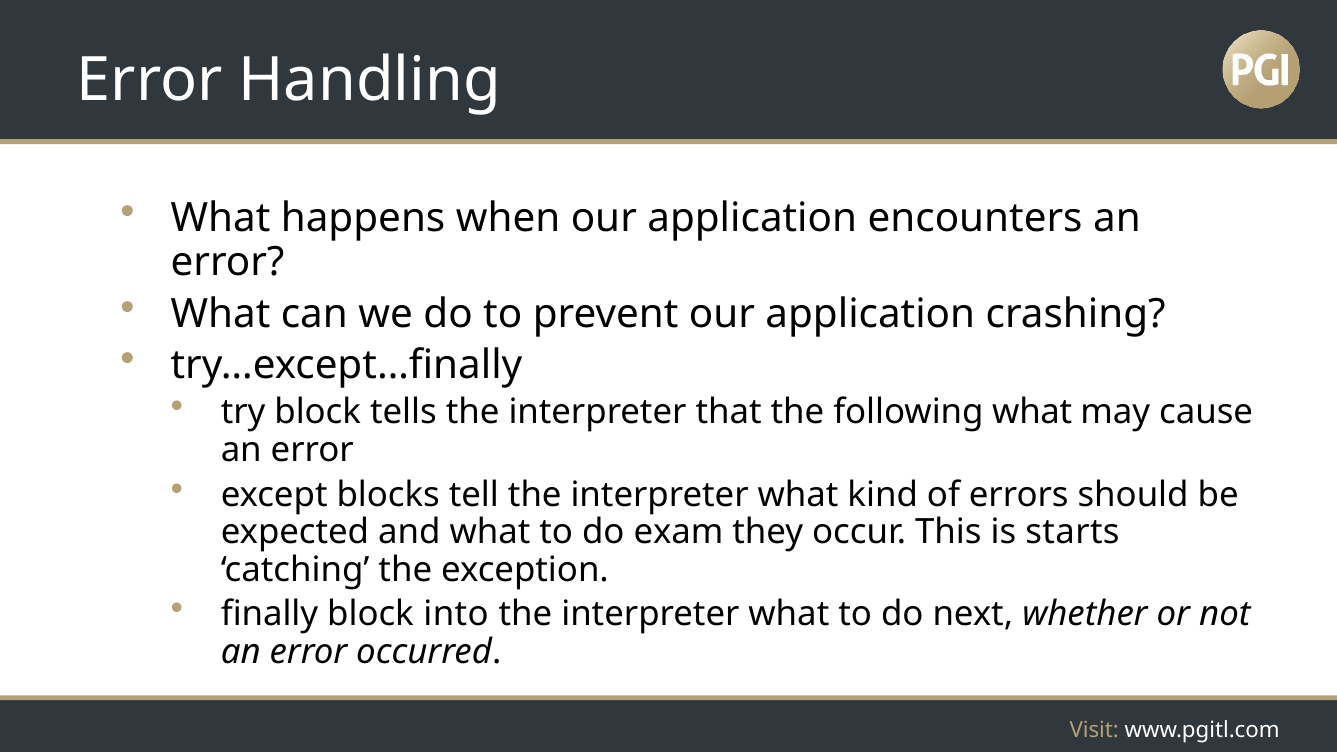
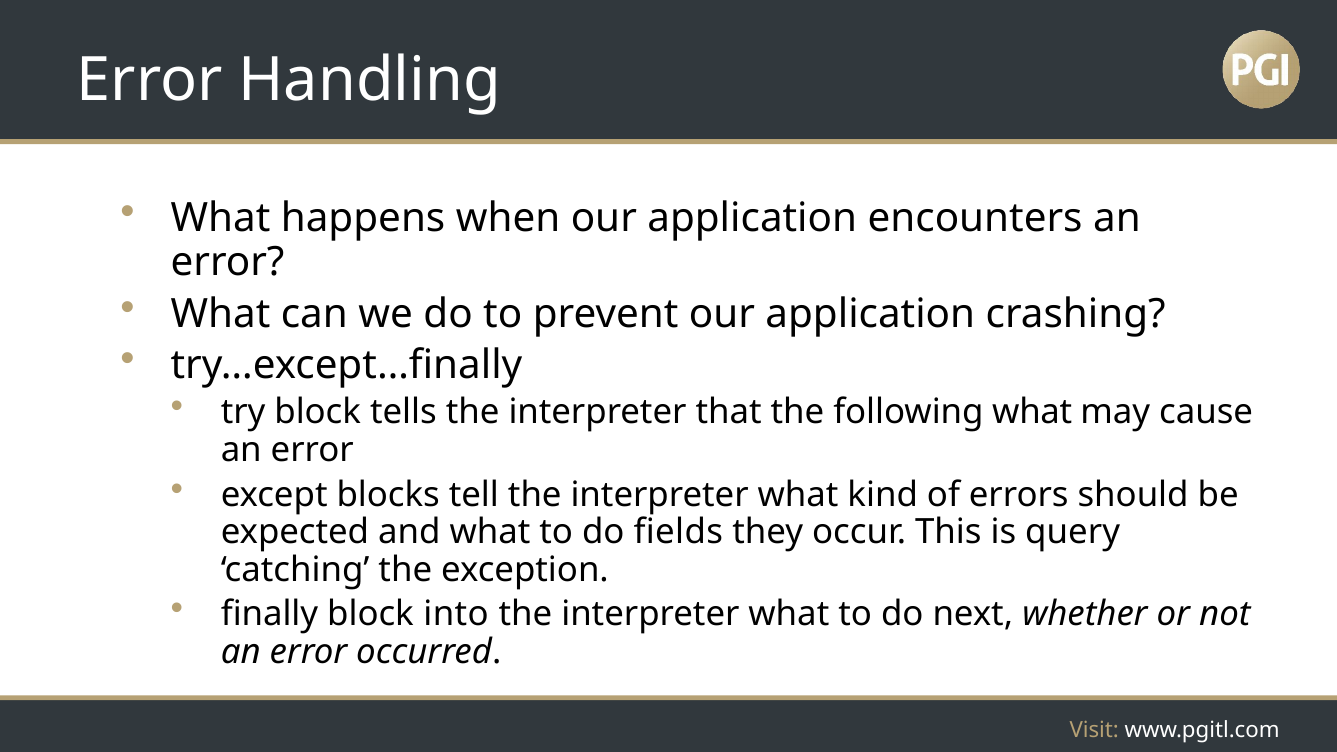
exam: exam -> fields
starts: starts -> query
